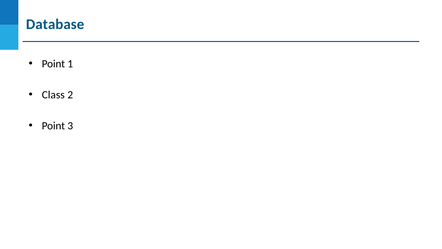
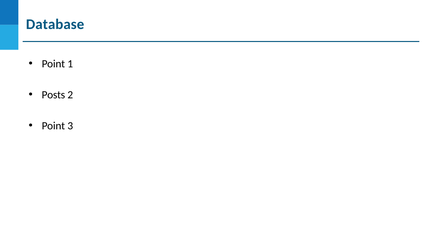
Class: Class -> Posts
